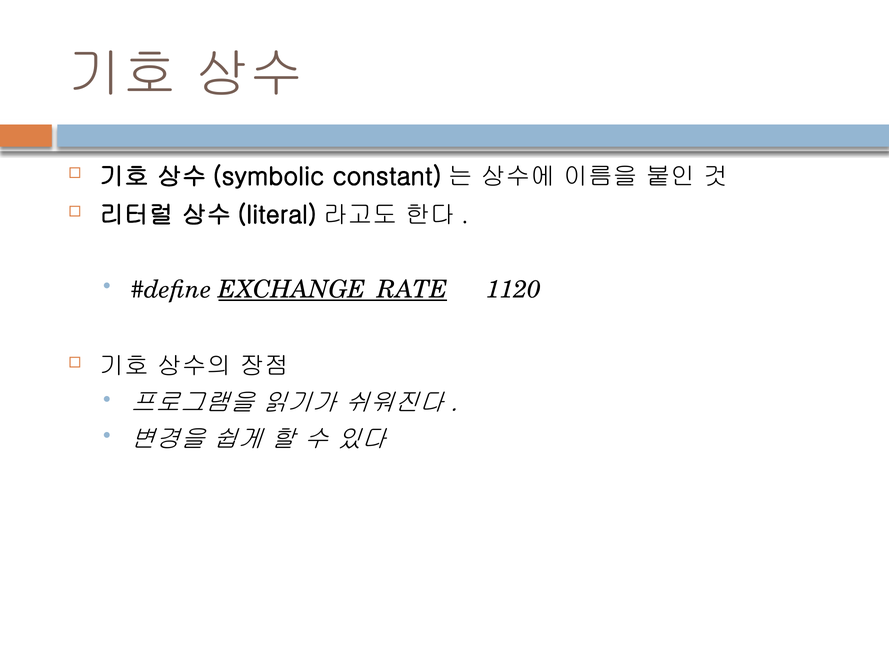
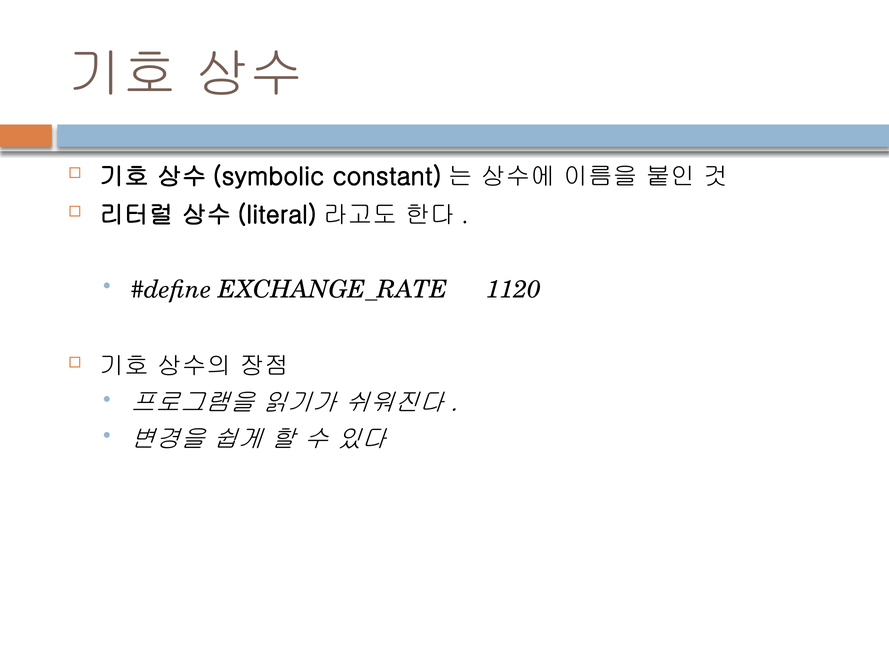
EXCHANGE_RATE underline: present -> none
